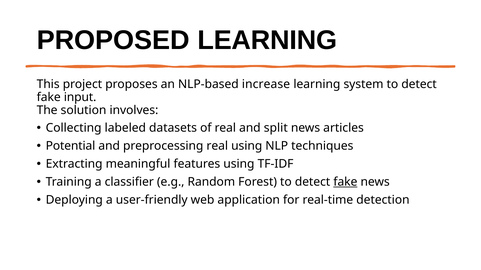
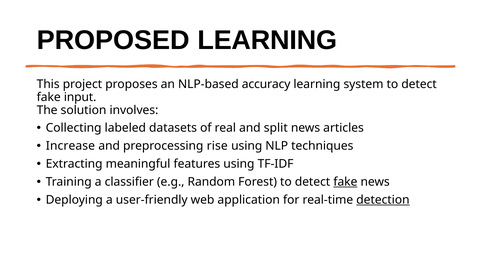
increase: increase -> accuracy
Potential: Potential -> Increase
preprocessing real: real -> rise
detection underline: none -> present
